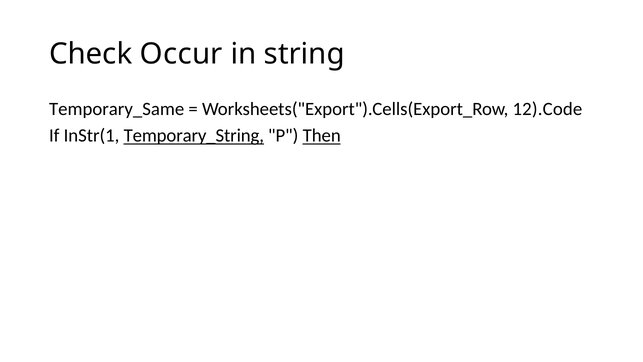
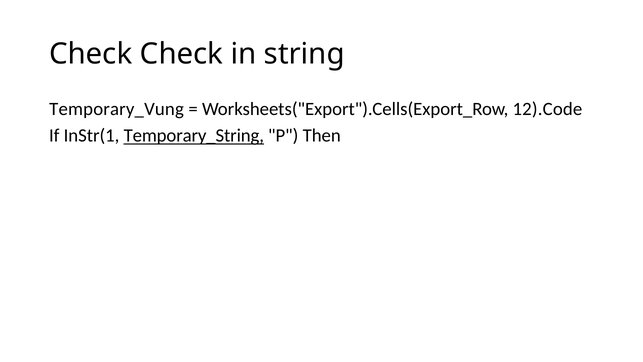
Check Occur: Occur -> Check
Temporary_Same: Temporary_Same -> Temporary_Vung
Then underline: present -> none
